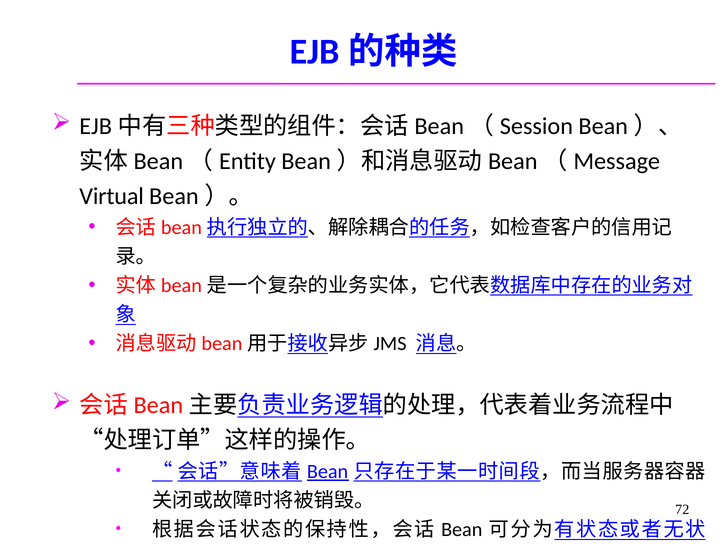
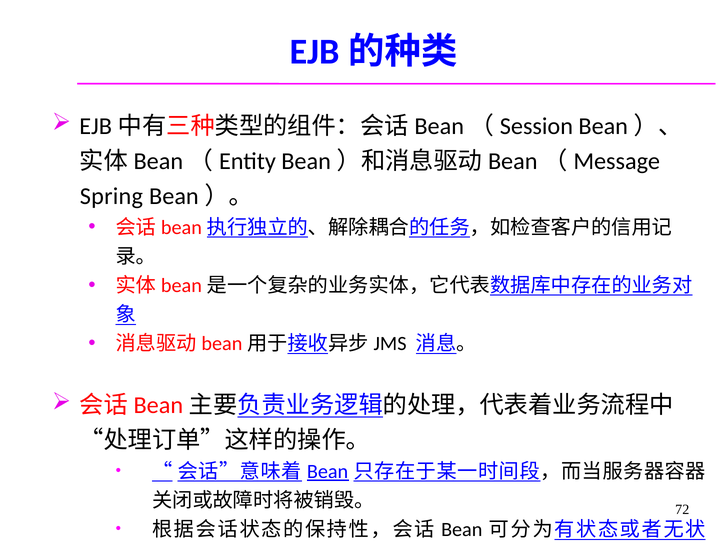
Virtual: Virtual -> Spring
